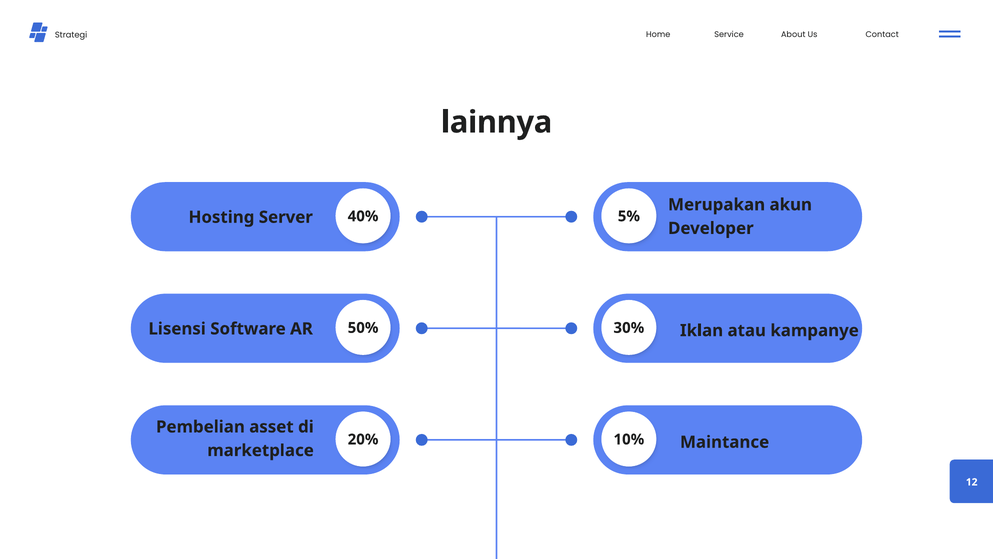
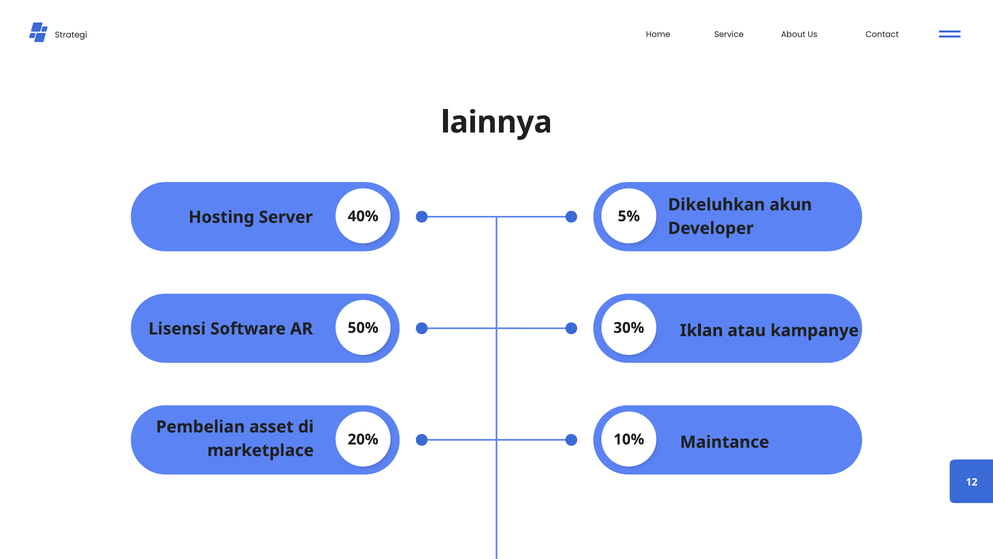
Merupakan: Merupakan -> Dikeluhkan
